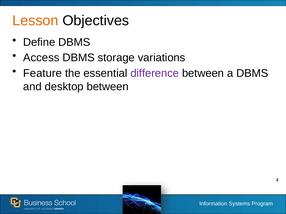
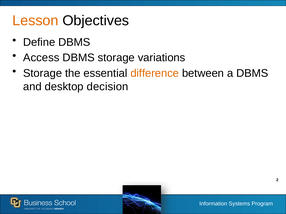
Feature at (43, 73): Feature -> Storage
difference colour: purple -> orange
desktop between: between -> decision
